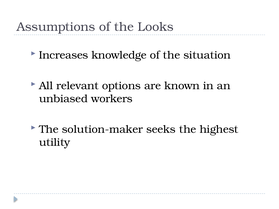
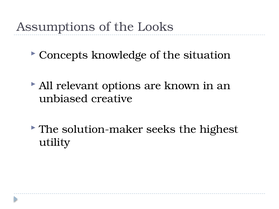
Increases: Increases -> Concepts
workers: workers -> creative
